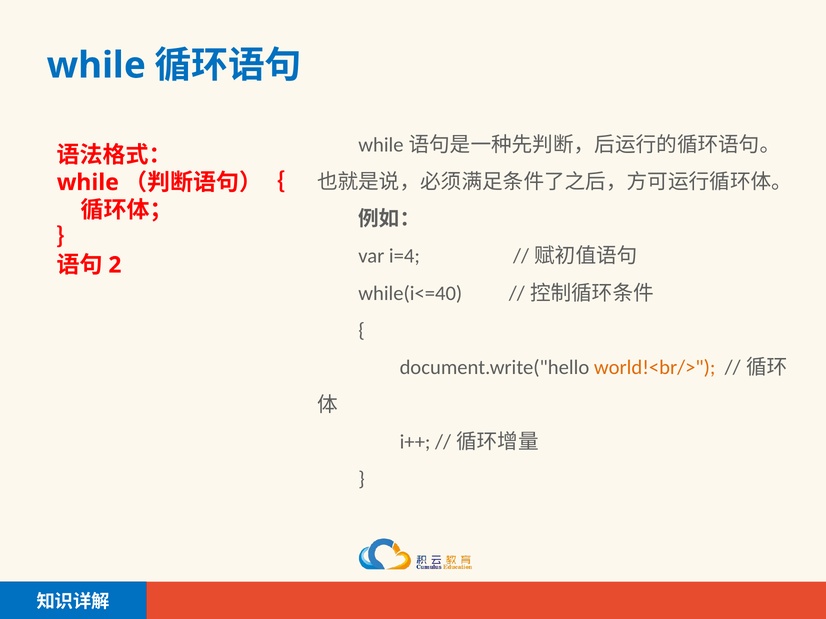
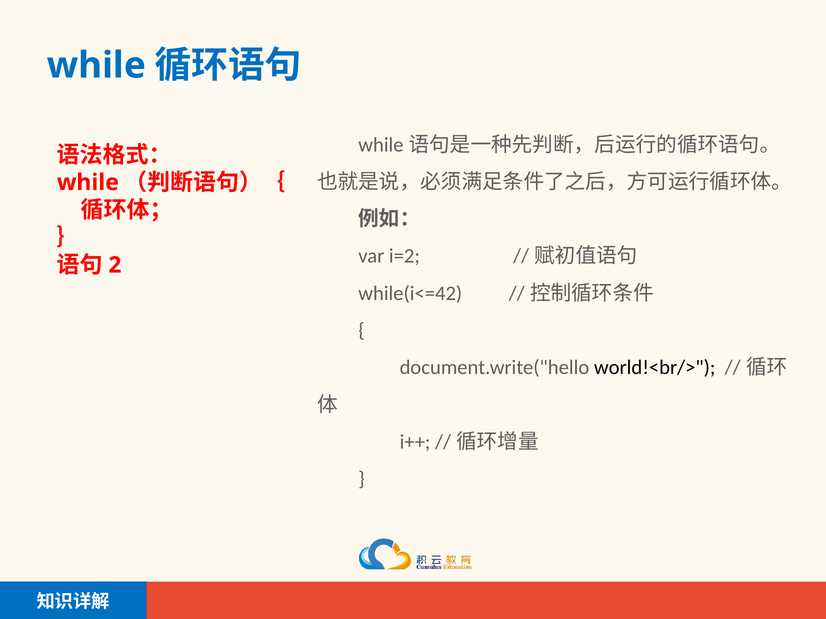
i=4: i=4 -> i=2
while(i<=40: while(i<=40 -> while(i<=42
world!<br/> colour: orange -> black
